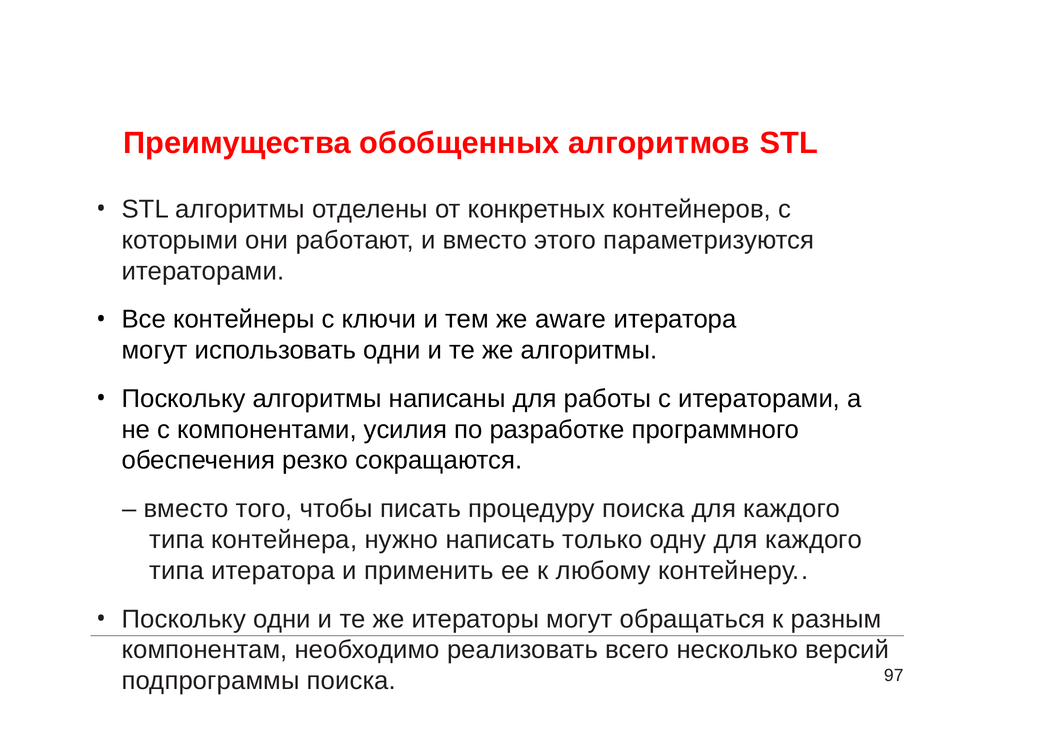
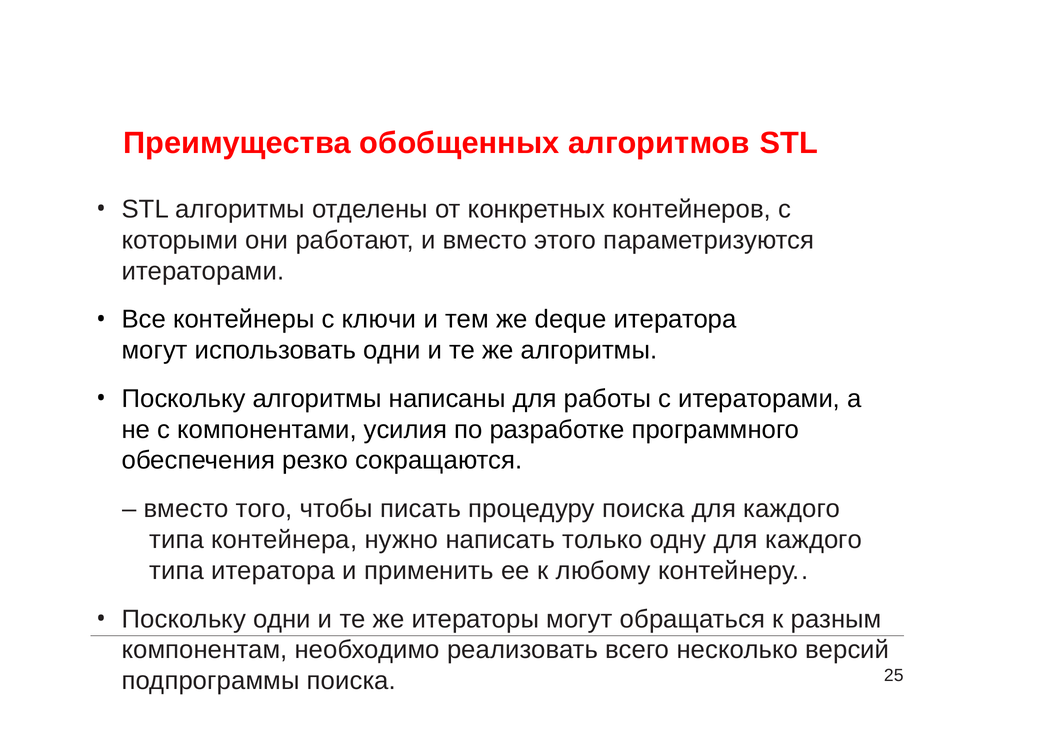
aware: aware -> deque
97: 97 -> 25
